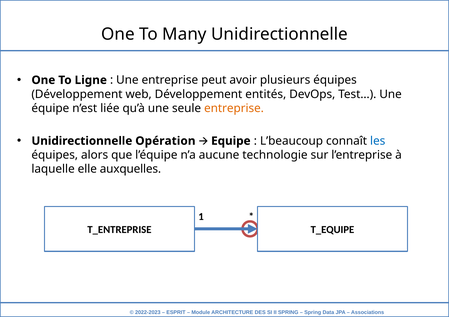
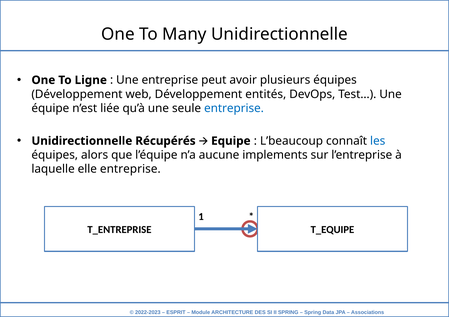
entreprise at (234, 108) colour: orange -> blue
Opération: Opération -> Récupérés
technologie: technologie -> implements
elle auxquelles: auxquelles -> entreprise
